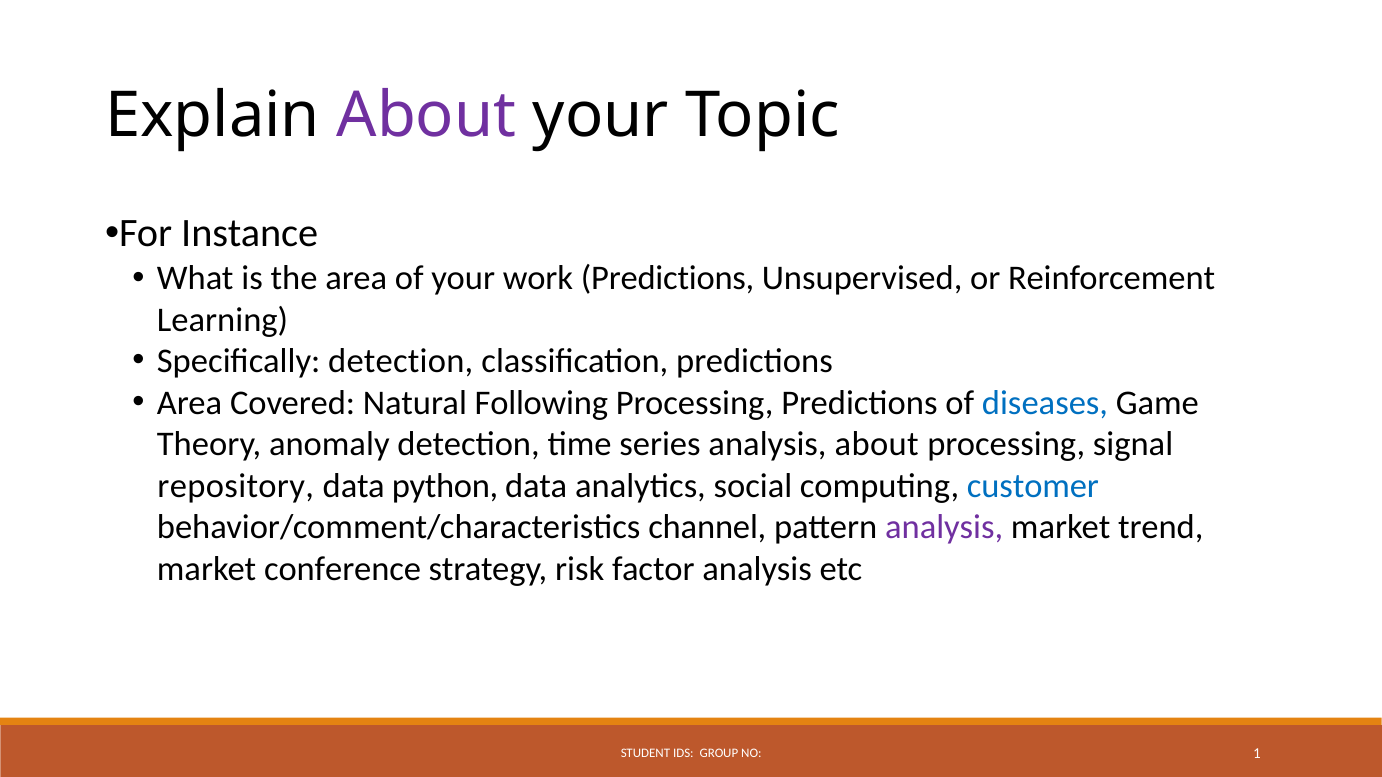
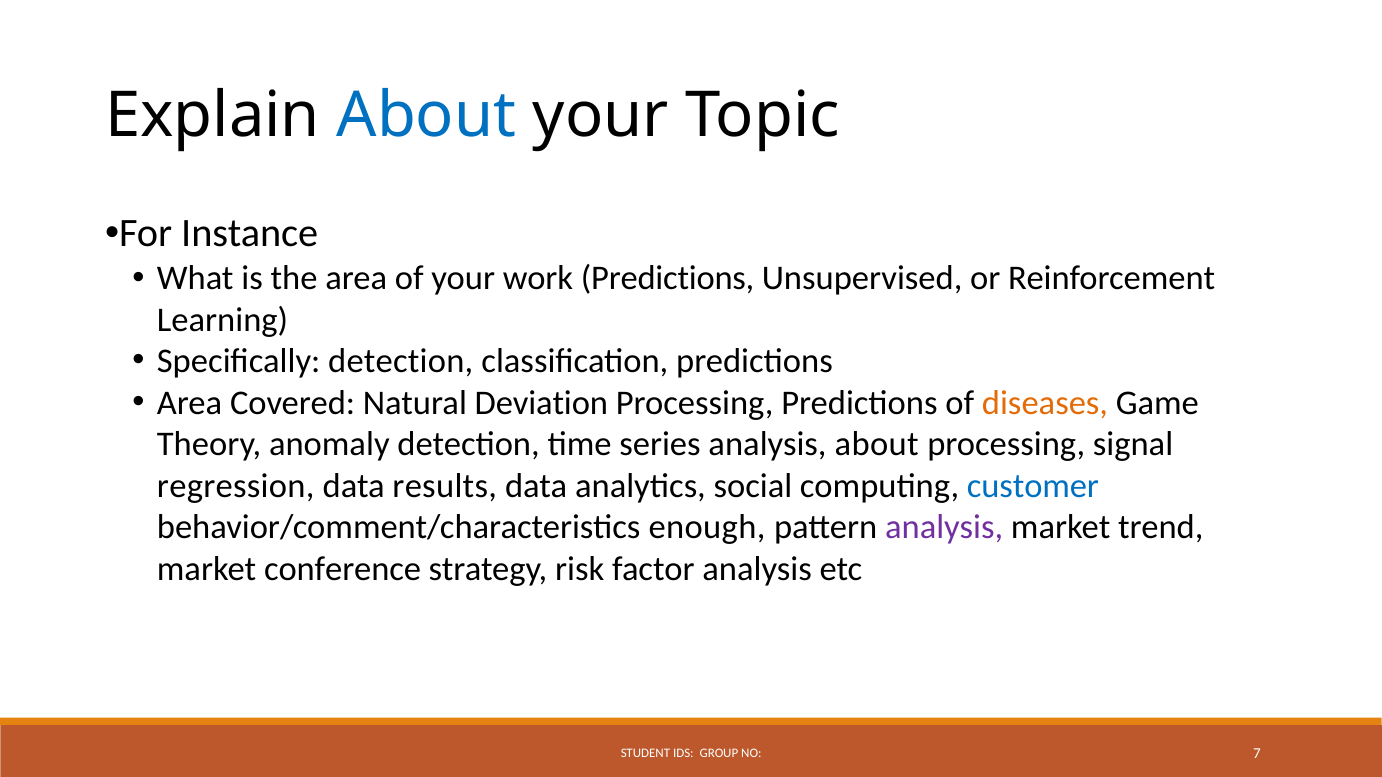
About at (426, 116) colour: purple -> blue
Following: Following -> Deviation
diseases colour: blue -> orange
repository: repository -> regression
python: python -> results
channel: channel -> enough
1: 1 -> 7
